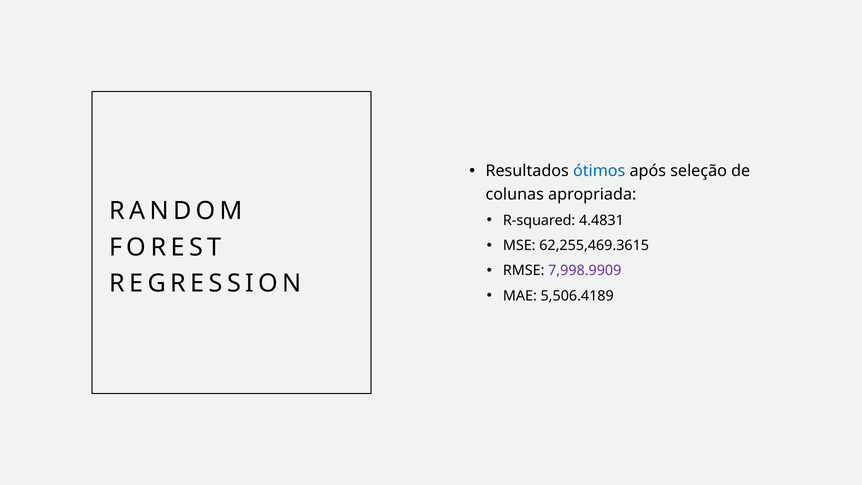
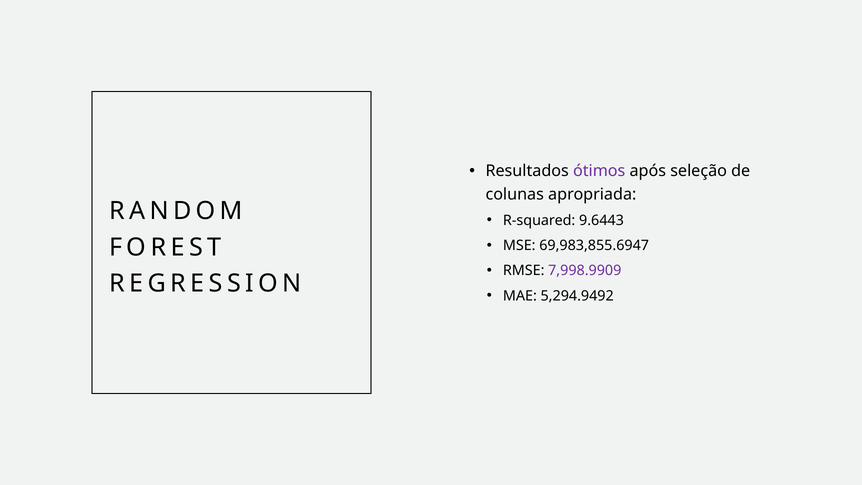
ótimos colour: blue -> purple
4.4831: 4.4831 -> 9.6443
62,255,469.3615: 62,255,469.3615 -> 69,983,855.6947
5,506.4189: 5,506.4189 -> 5,294.9492
